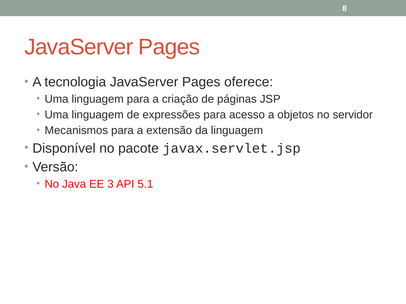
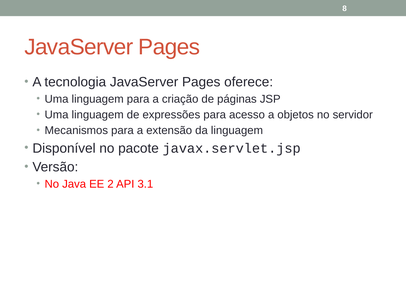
3: 3 -> 2
5.1: 5.1 -> 3.1
